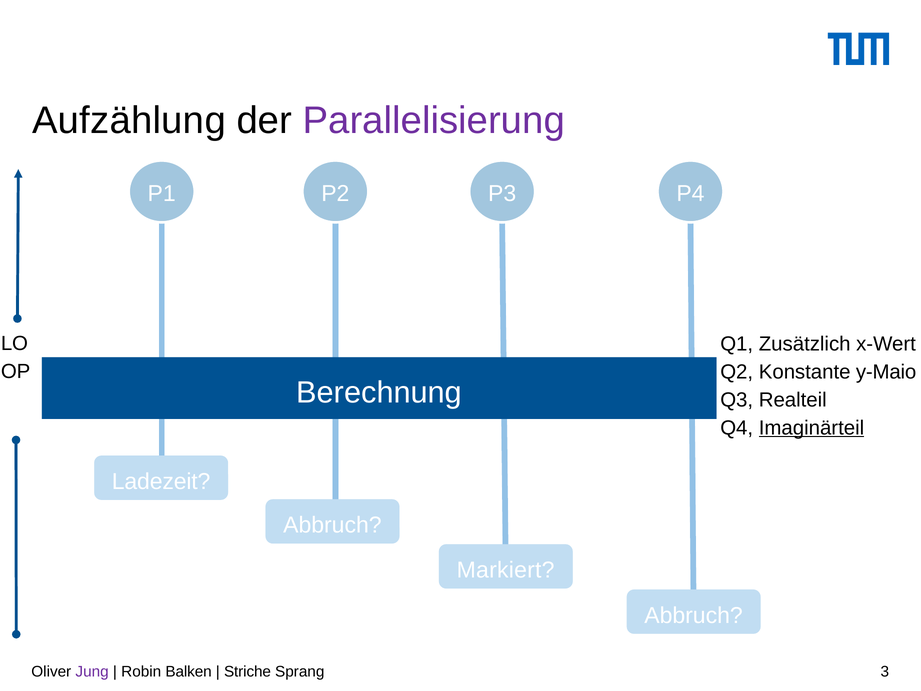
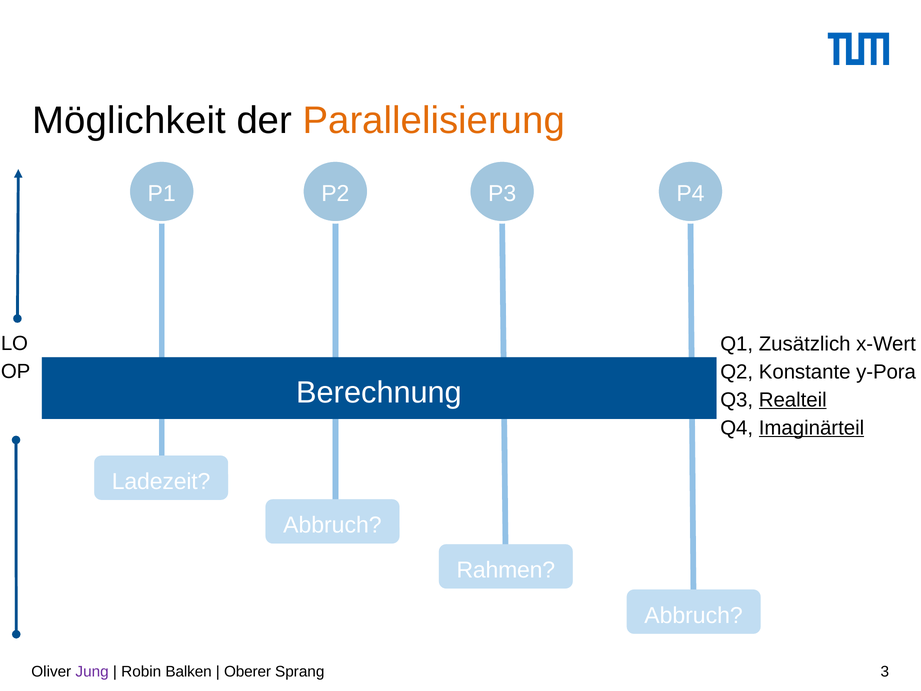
Aufzählung: Aufzählung -> Möglichkeit
Parallelisierung colour: purple -> orange
y-Maio: y-Maio -> y-Pora
Realteil underline: none -> present
Markiert: Markiert -> Rahmen
Striche: Striche -> Oberer
